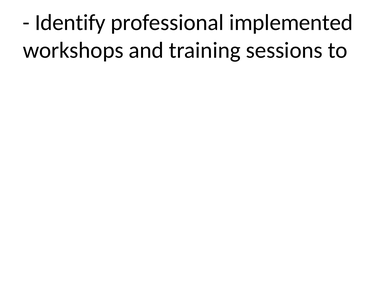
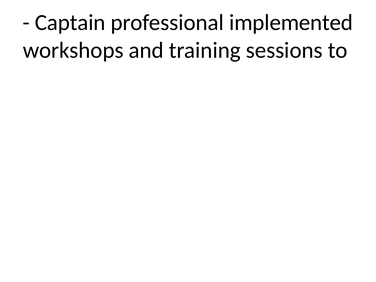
Identify: Identify -> Captain
